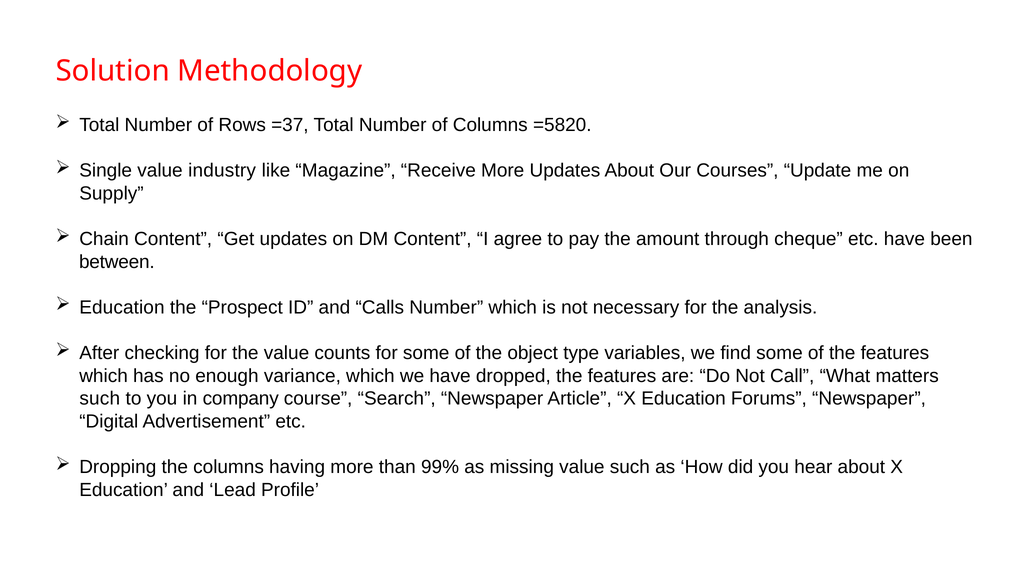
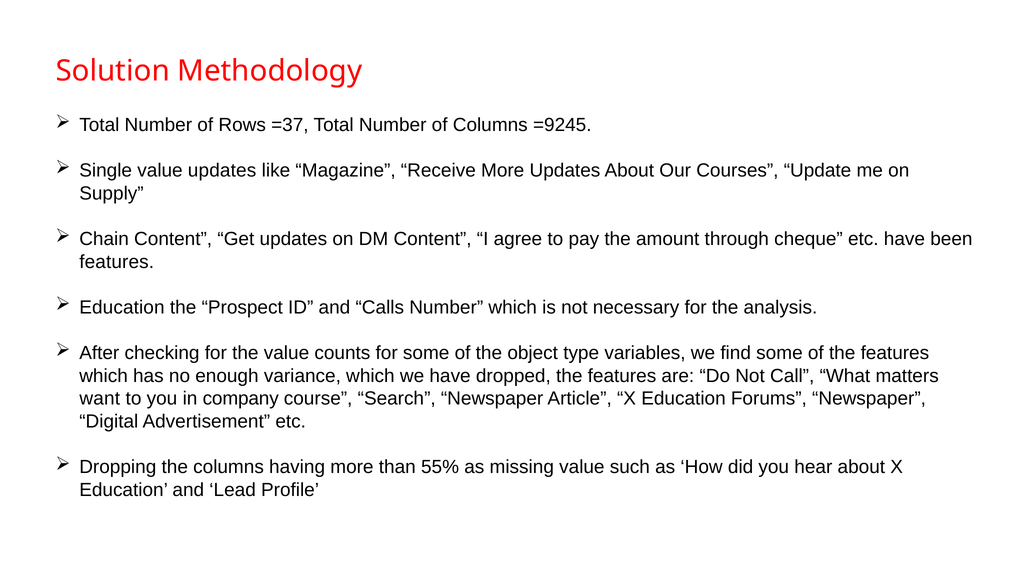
=5820: =5820 -> =9245
value industry: industry -> updates
between at (117, 262): between -> features
such at (100, 398): such -> want
99%: 99% -> 55%
